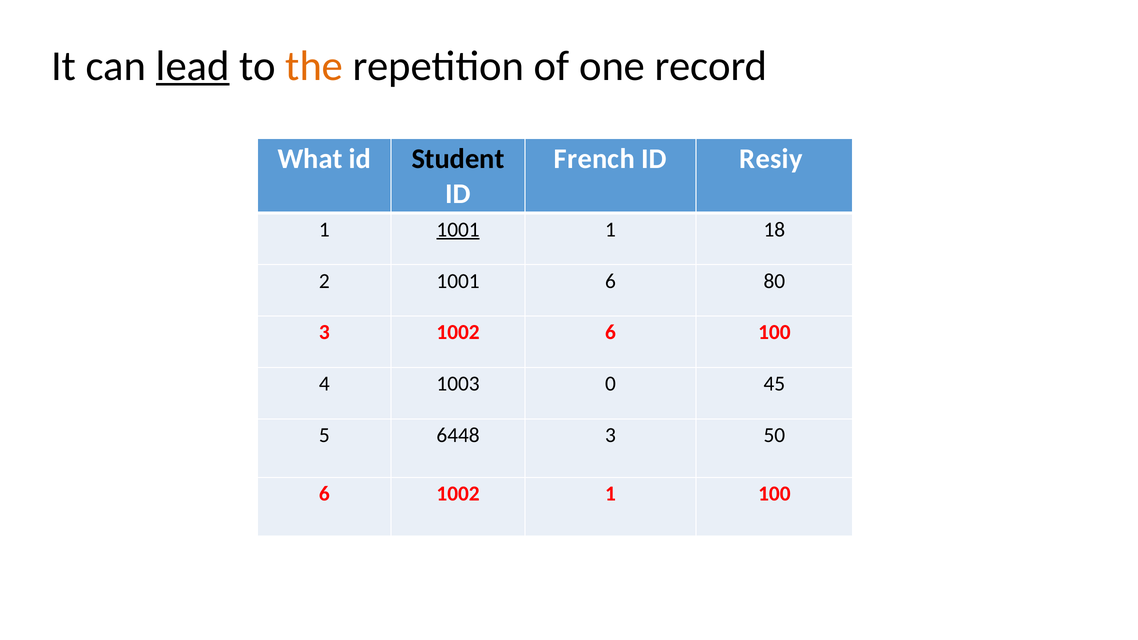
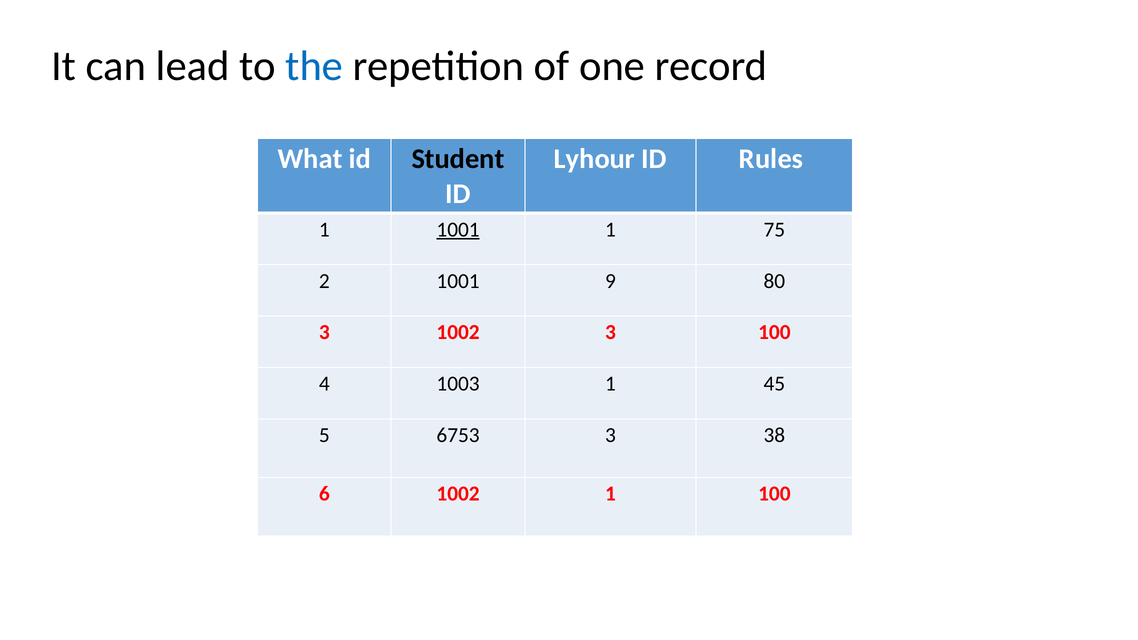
lead underline: present -> none
the colour: orange -> blue
French: French -> Lyhour
Resiy: Resiy -> Rules
18: 18 -> 75
1001 6: 6 -> 9
1002 6: 6 -> 3
1003 0: 0 -> 1
6448: 6448 -> 6753
50: 50 -> 38
